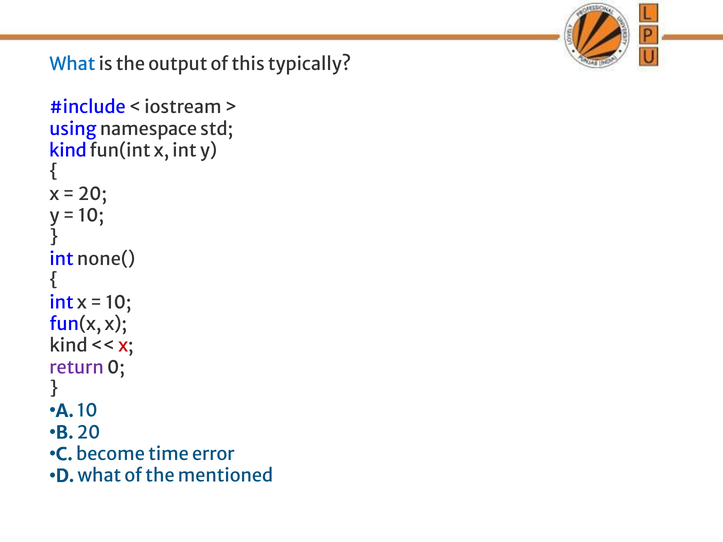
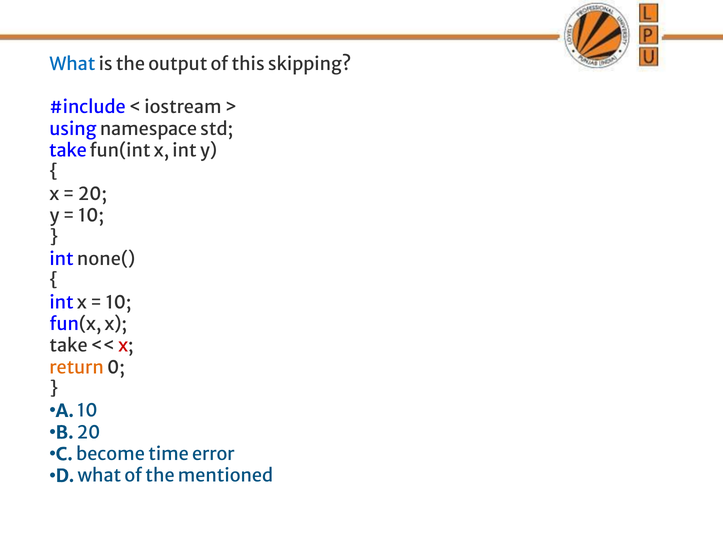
typically: typically -> skipping
kind at (68, 151): kind -> take
kind at (69, 346): kind -> take
return colour: purple -> orange
